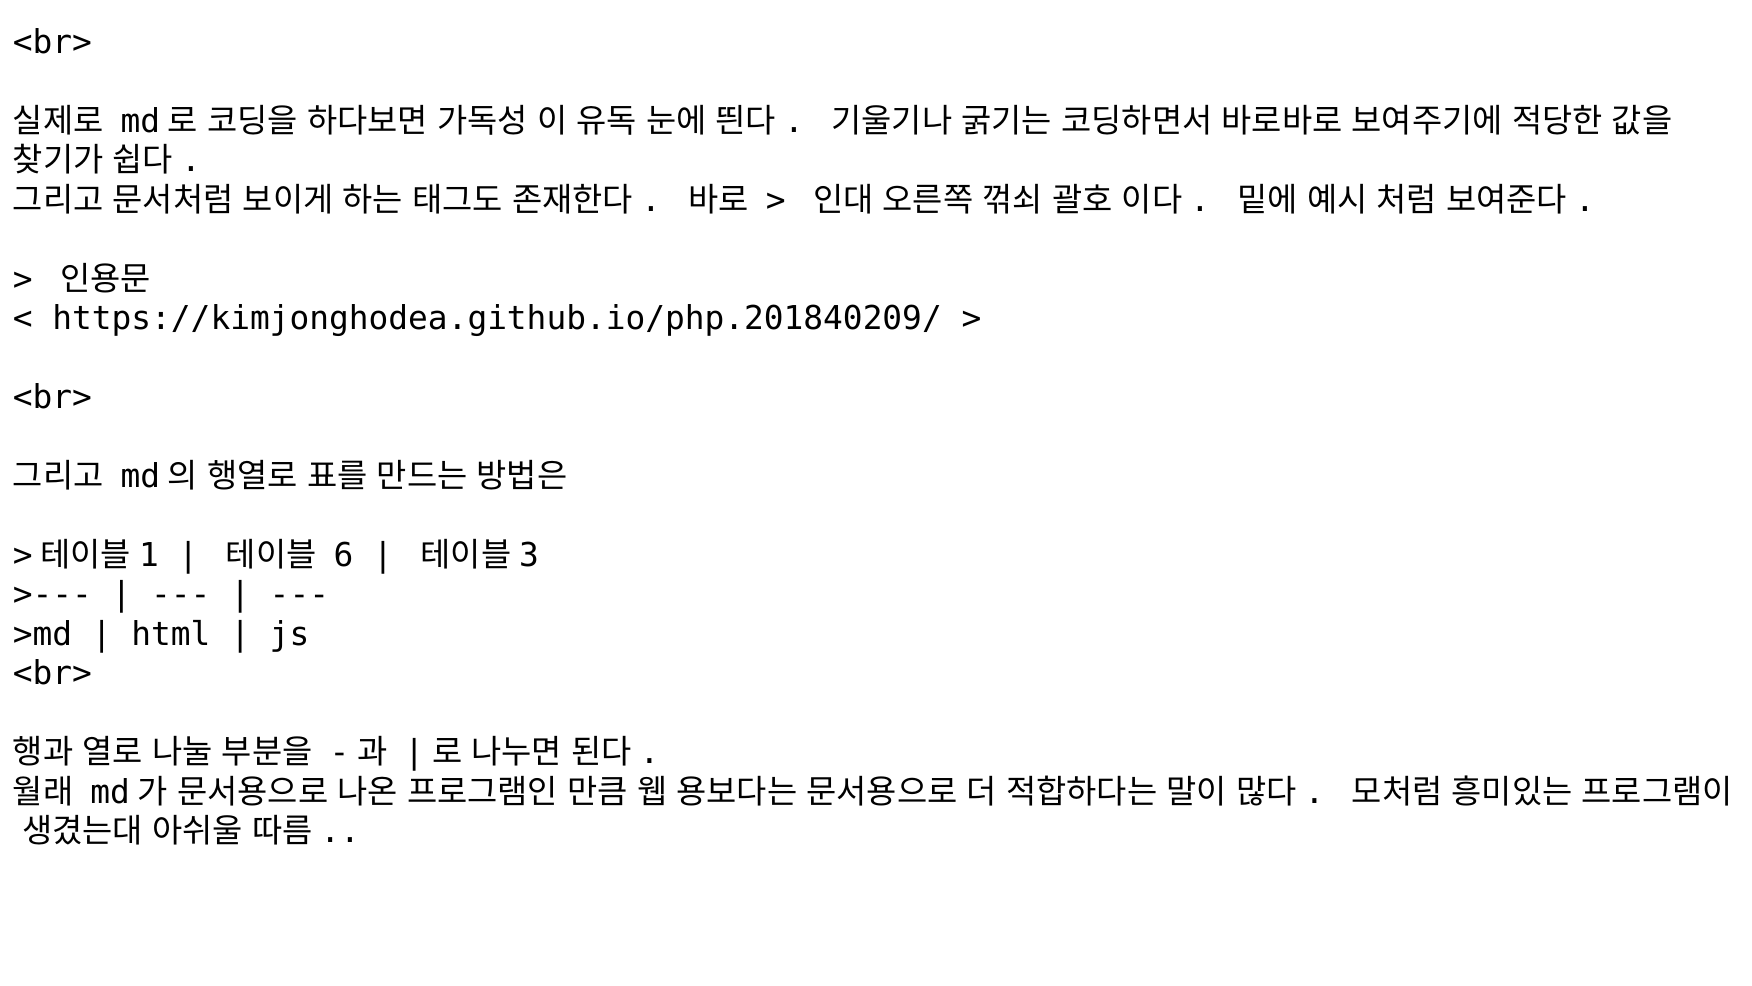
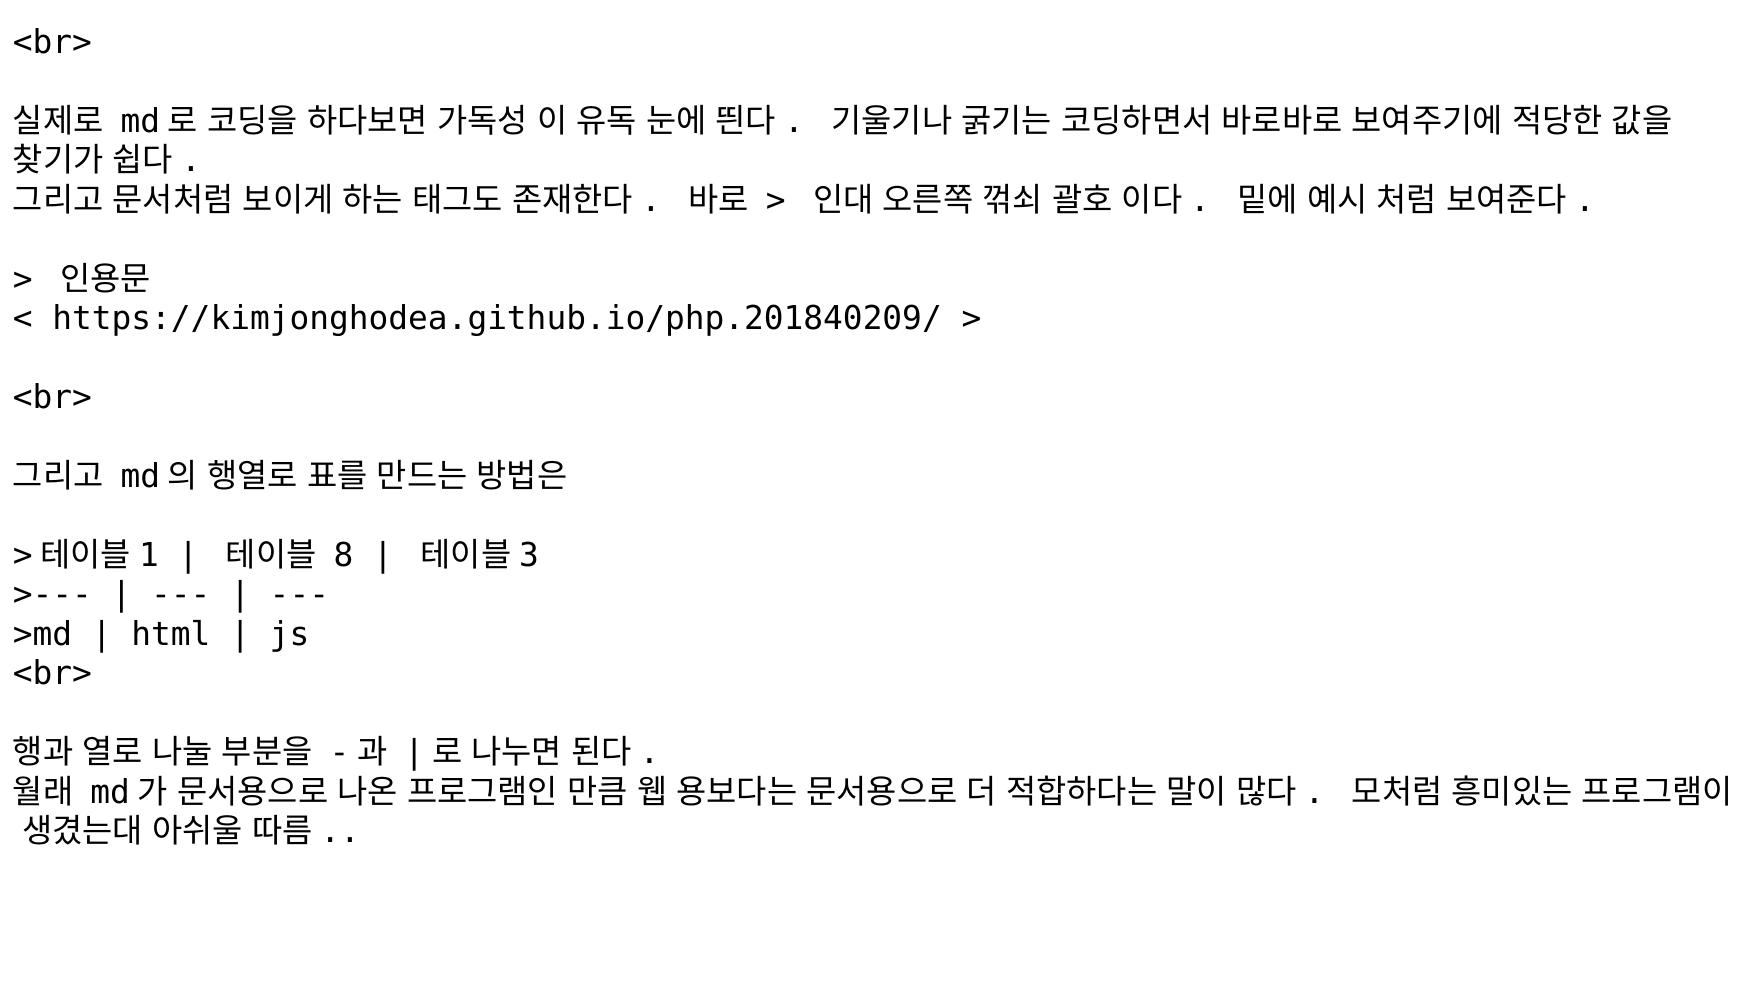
6: 6 -> 8
